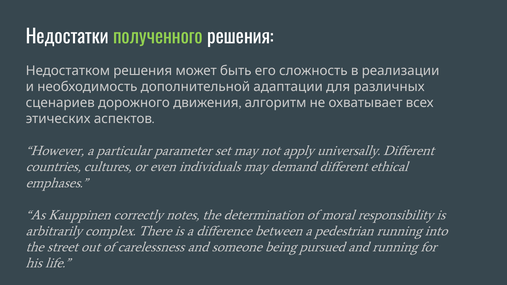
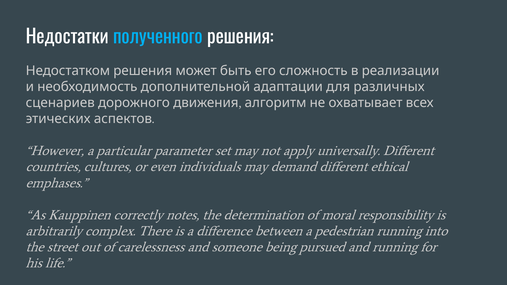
полученного colour: light green -> light blue
